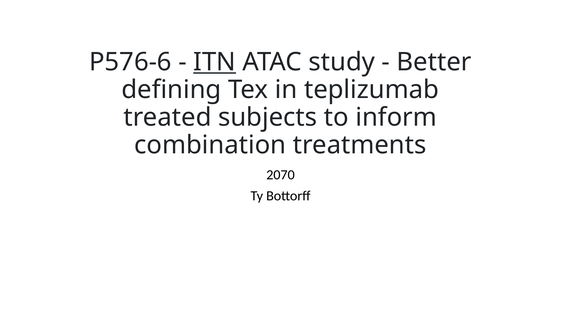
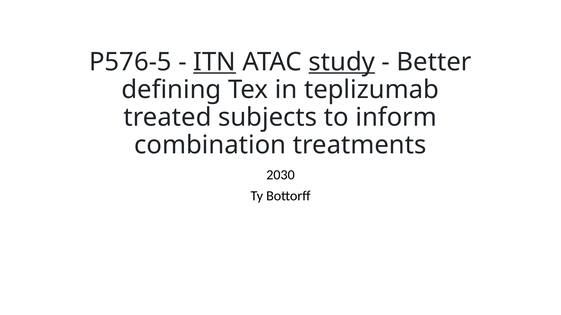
P576-6: P576-6 -> P576-5
study underline: none -> present
2070: 2070 -> 2030
